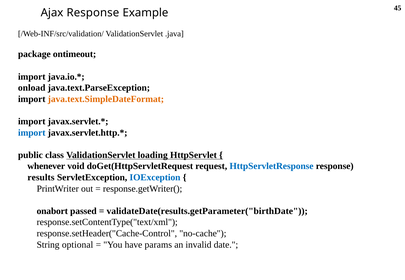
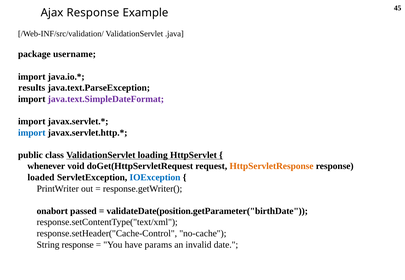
ontimeout: ontimeout -> username
onload: onload -> results
java.text.SimpleDateFormat colour: orange -> purple
HttpServletResponse colour: blue -> orange
results: results -> loaded
validateDate(results.getParameter("birthDate: validateDate(results.getParameter("birthDate -> validateDate(position.getParameter("birthDate
String optional: optional -> response
